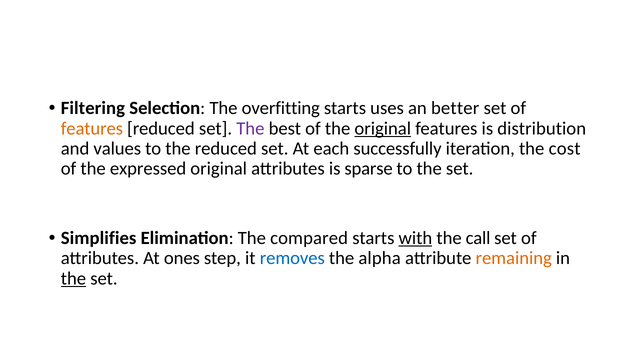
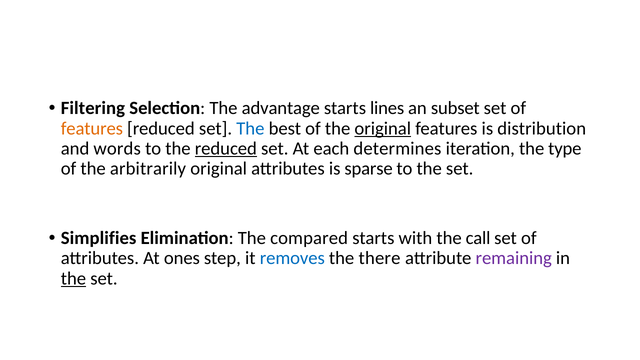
overfitting: overfitting -> advantage
uses: uses -> lines
better: better -> subset
The at (250, 128) colour: purple -> blue
values: values -> words
reduced at (226, 149) underline: none -> present
successfully: successfully -> determines
cost: cost -> type
expressed: expressed -> arbitrarily
with underline: present -> none
alpha: alpha -> there
remaining colour: orange -> purple
